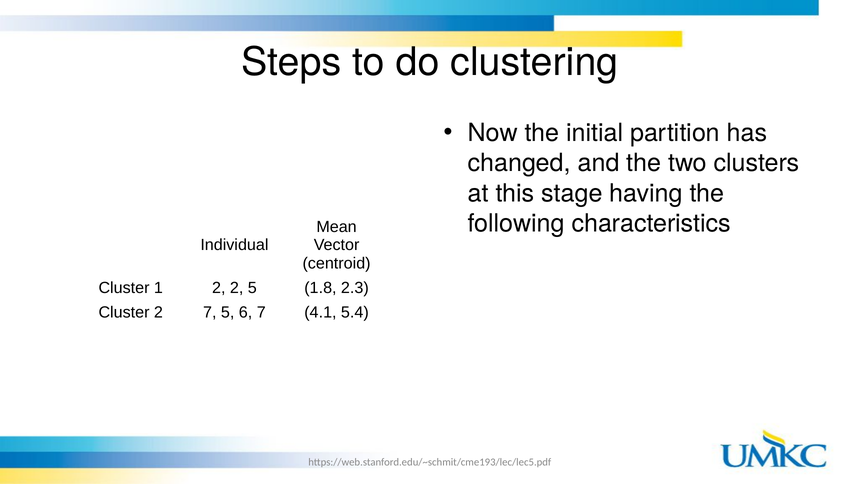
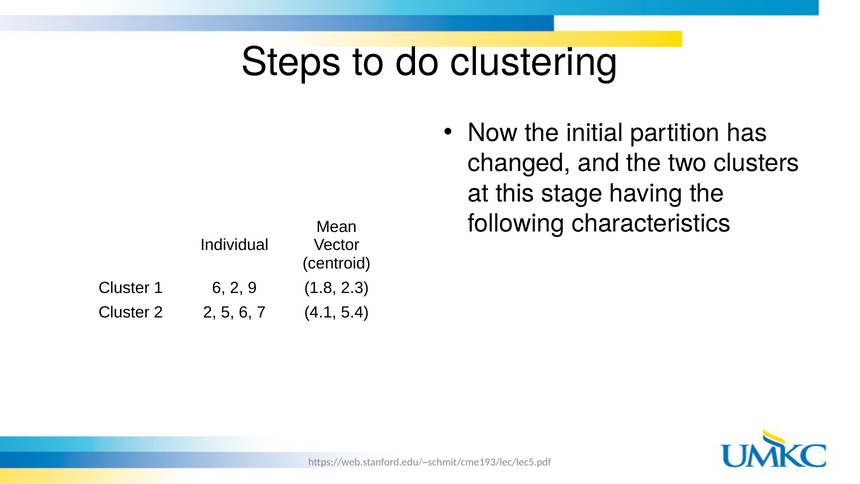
1 2: 2 -> 6
2 5: 5 -> 9
2 7: 7 -> 2
